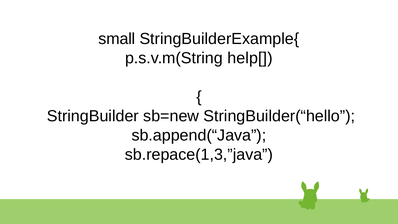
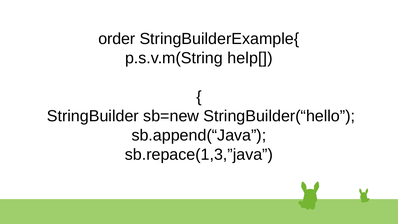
small: small -> order
